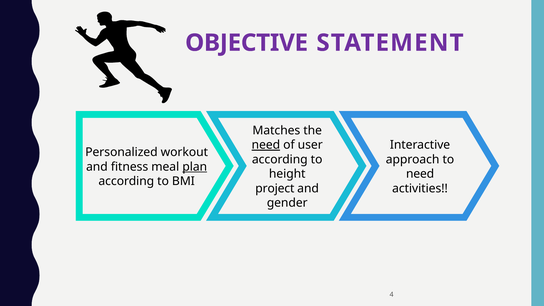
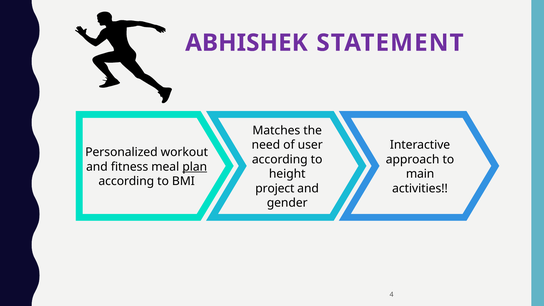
OBJECTIVE: OBJECTIVE -> ABHISHEK
need at (266, 145) underline: present -> none
need at (420, 174): need -> main
